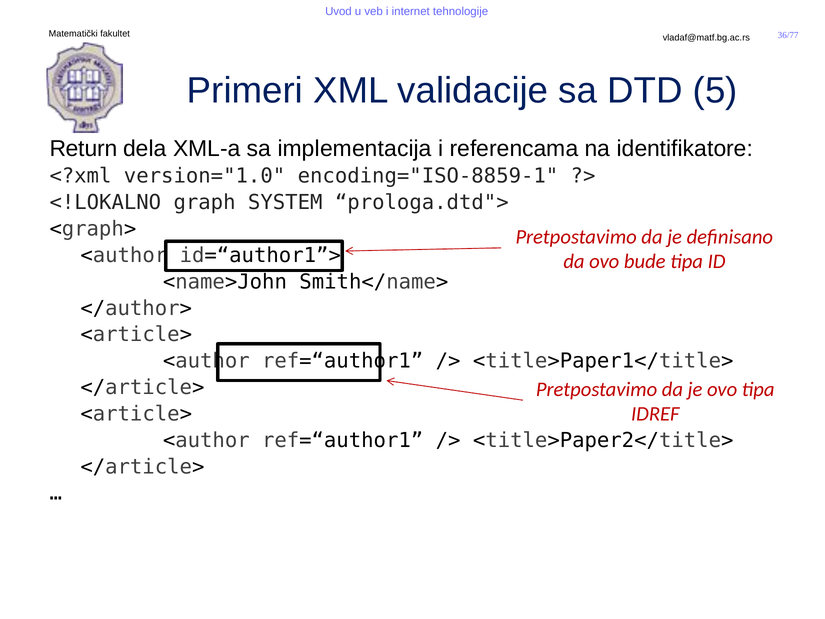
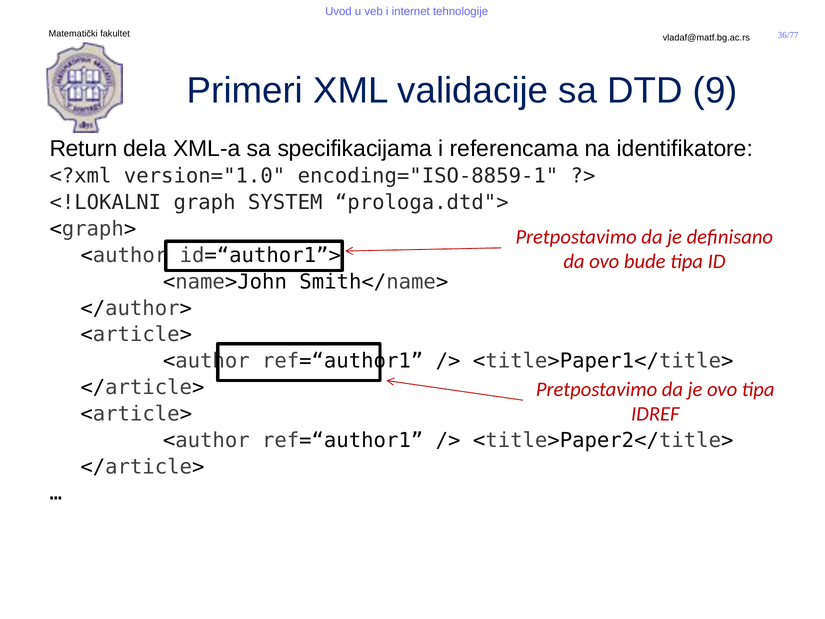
5: 5 -> 9
implementacija: implementacija -> specifikacijama
<!LOKALNO: <!LOKALNO -> <!LOKALNI
